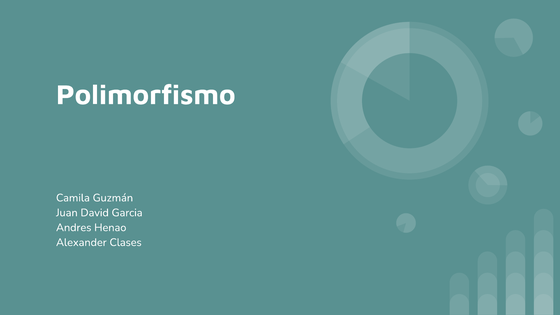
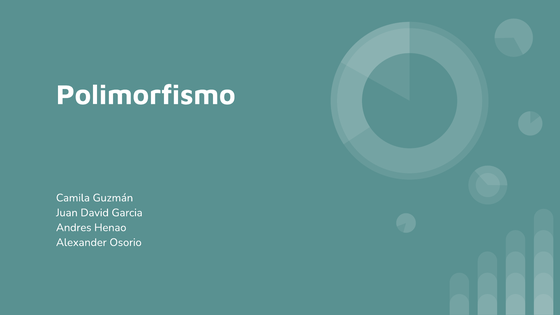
Clases: Clases -> Osorio
